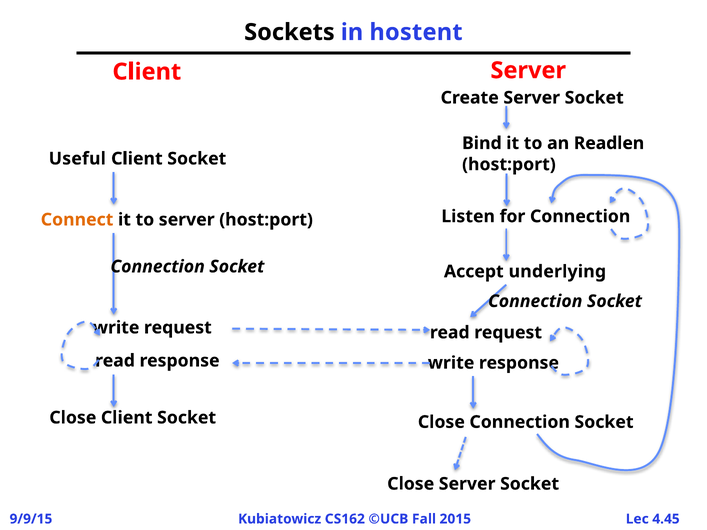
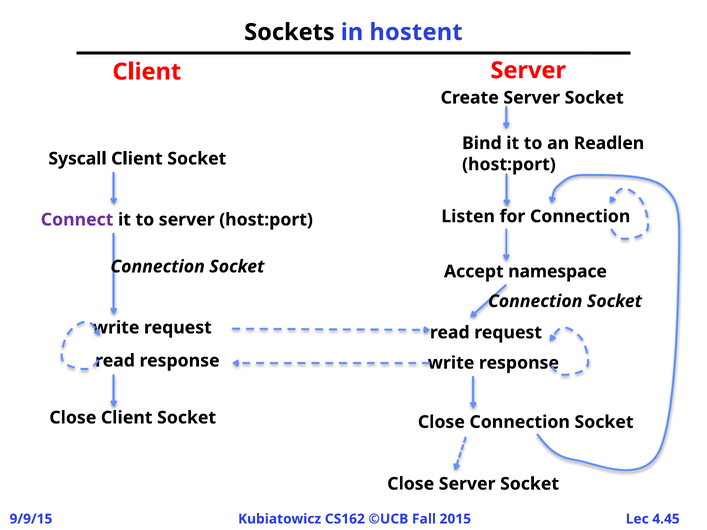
Useful: Useful -> Syscall
Connect colour: orange -> purple
underlying: underlying -> namespace
